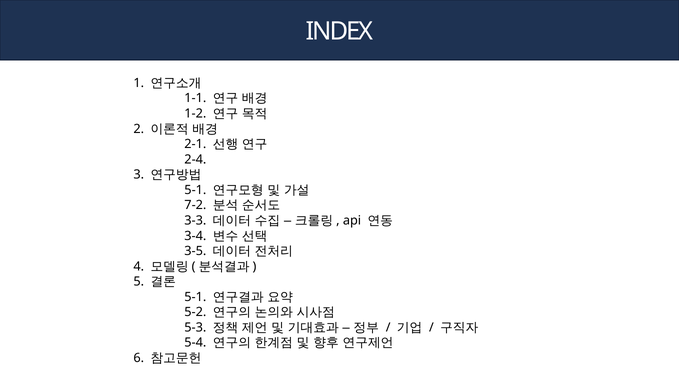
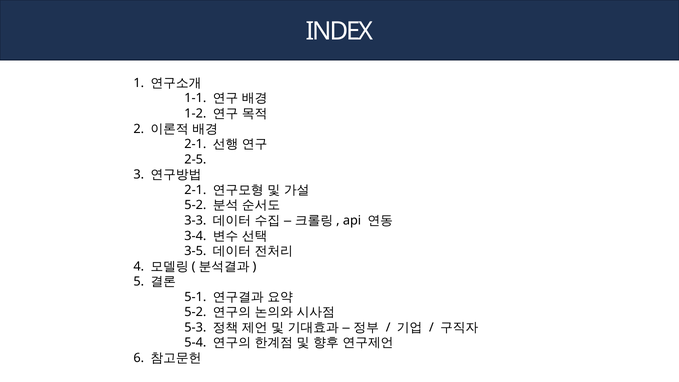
2-4: 2-4 -> 2-5
5-1 at (195, 190): 5-1 -> 2-1
7-2 at (195, 205): 7-2 -> 5-2
